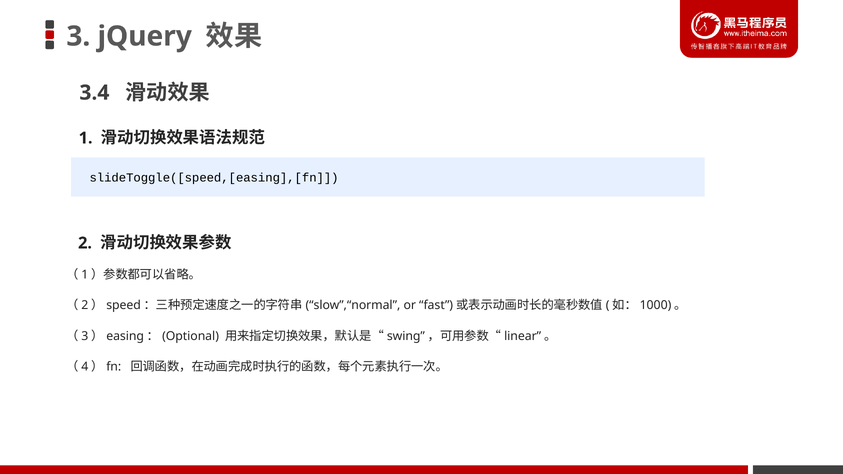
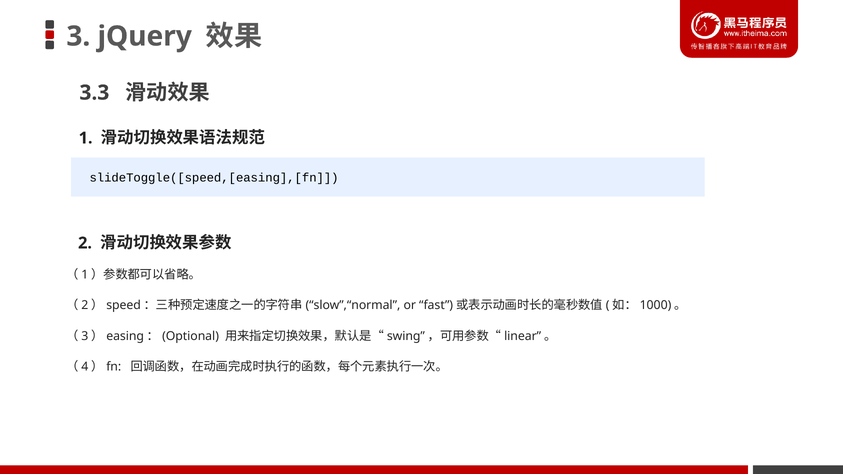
3.4: 3.4 -> 3.3
